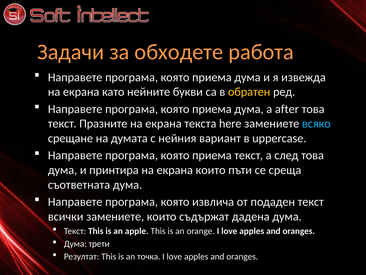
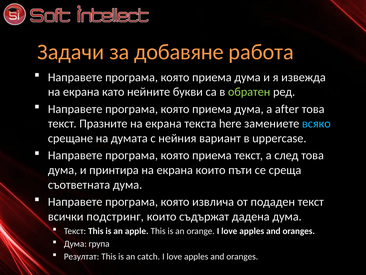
обходете: обходете -> добавяне
обратен colour: yellow -> light green
всички замениете: замениете -> подстринг
трети: трети -> група
точка: точка -> catch
